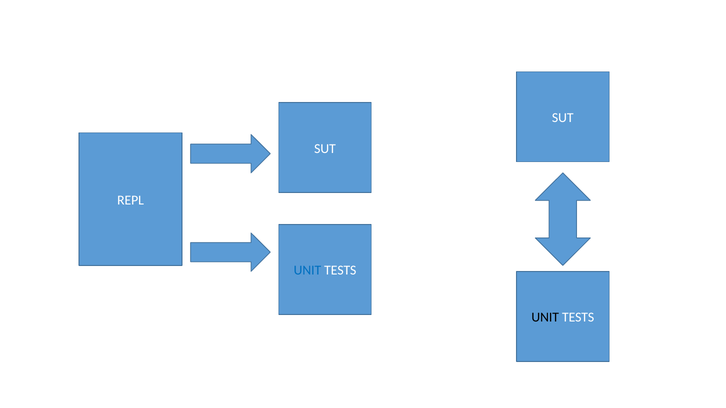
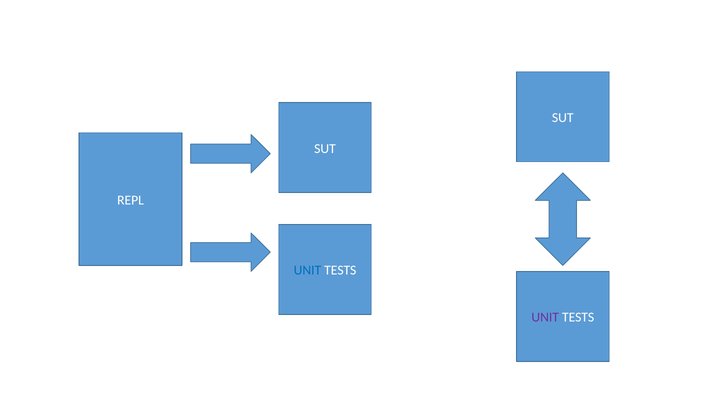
UNIT at (545, 318) colour: black -> purple
